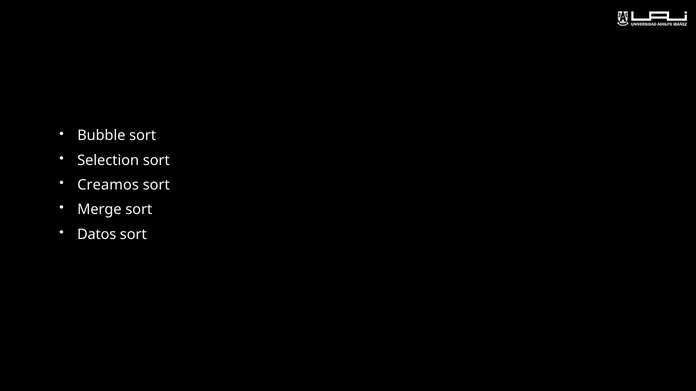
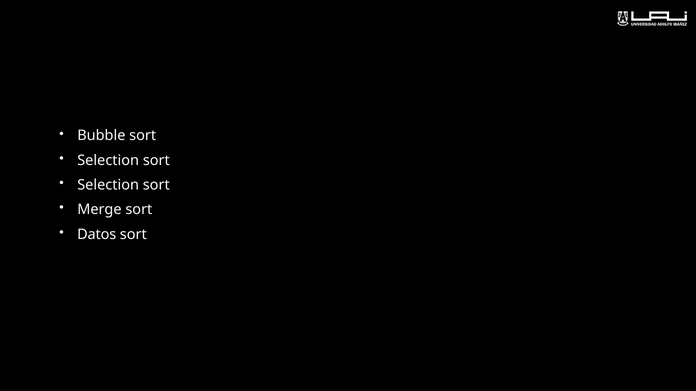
Creamos at (108, 185): Creamos -> Selection
